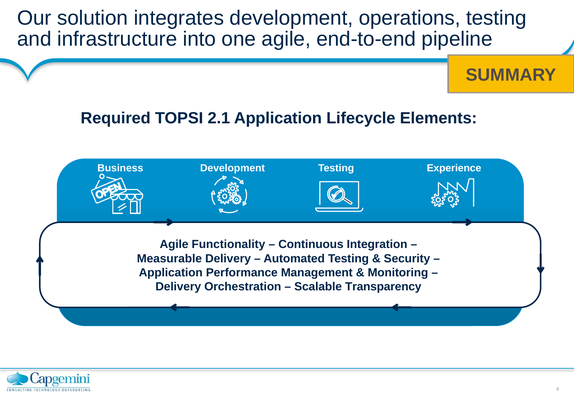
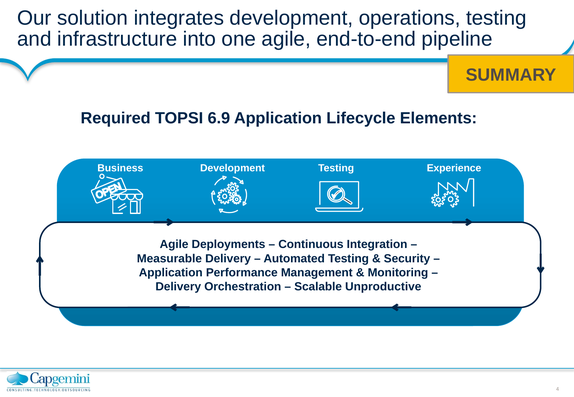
2.1: 2.1 -> 6.9
Functionality: Functionality -> Deployments
Transparency: Transparency -> Unproductive
